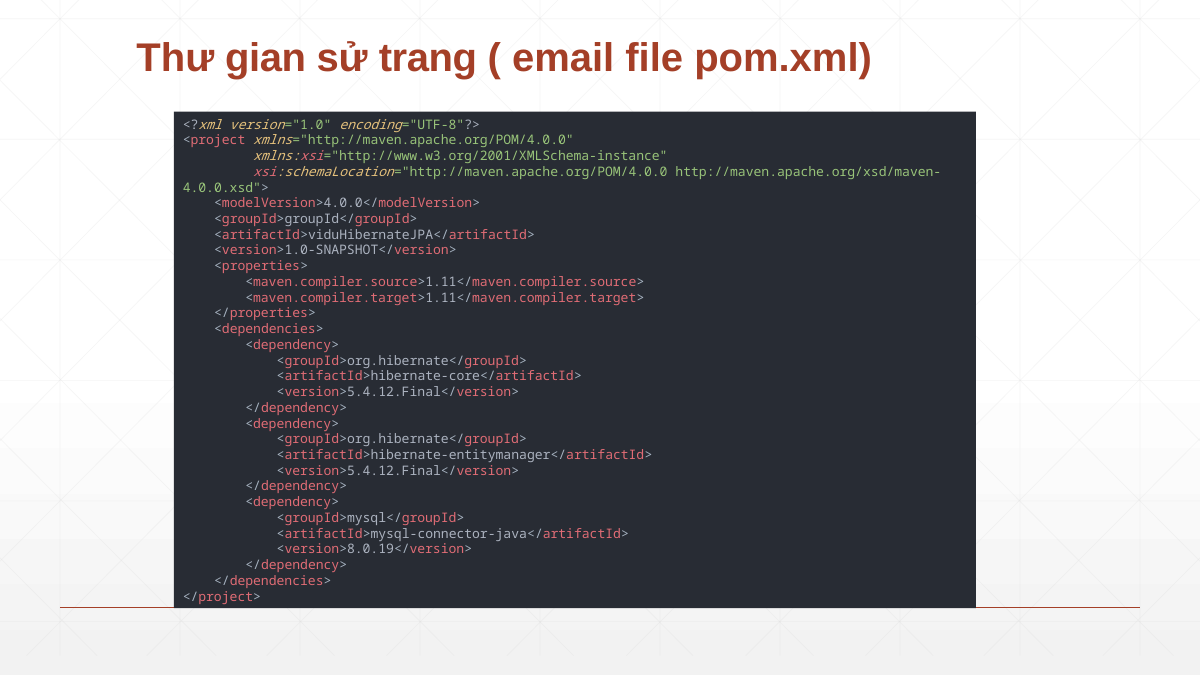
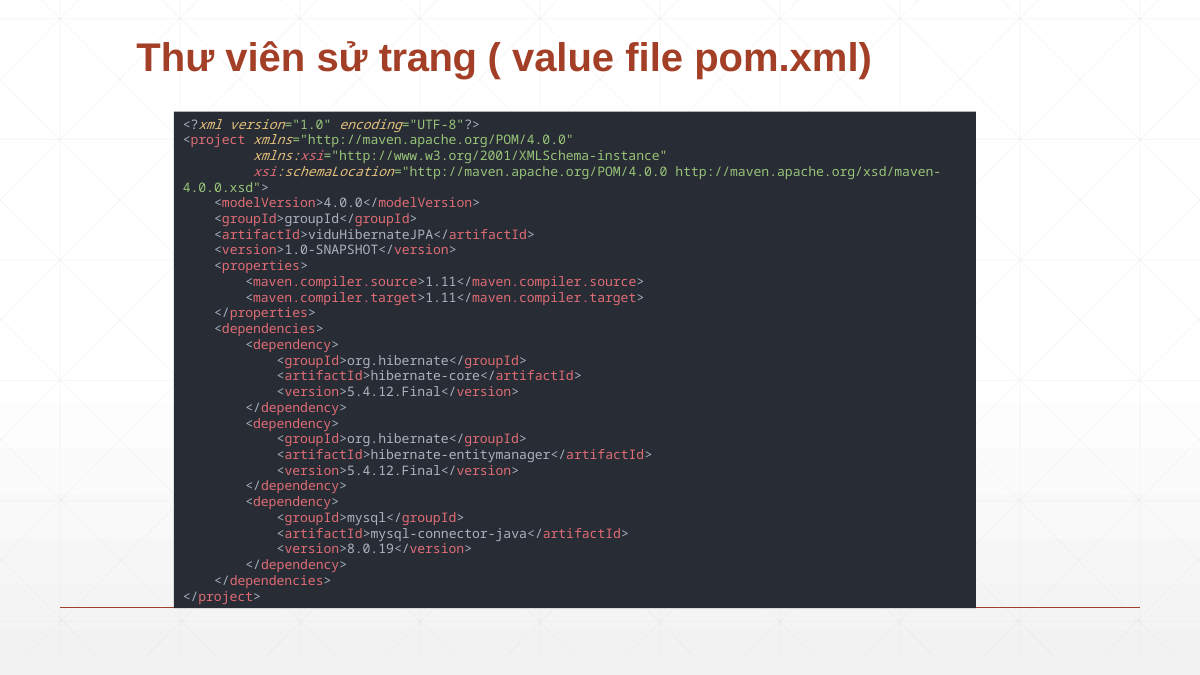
gian: gian -> viên
email: email -> value
